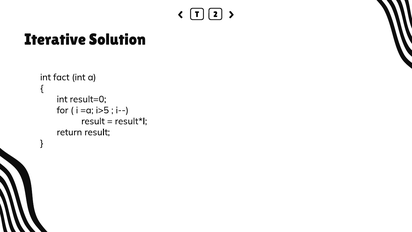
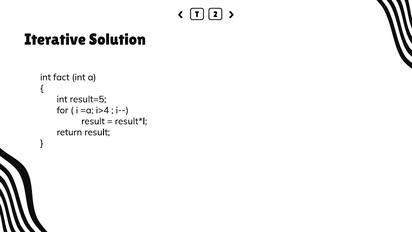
result=0: result=0 -> result=5
i>5: i>5 -> i>4
